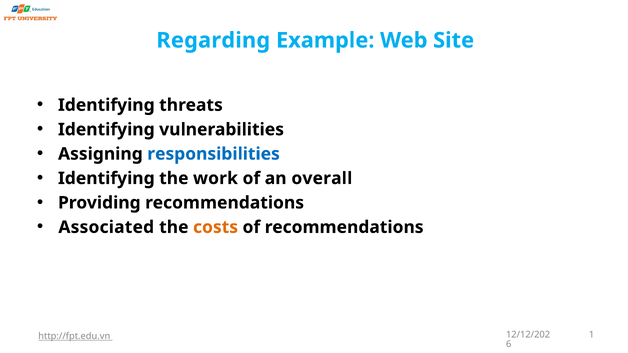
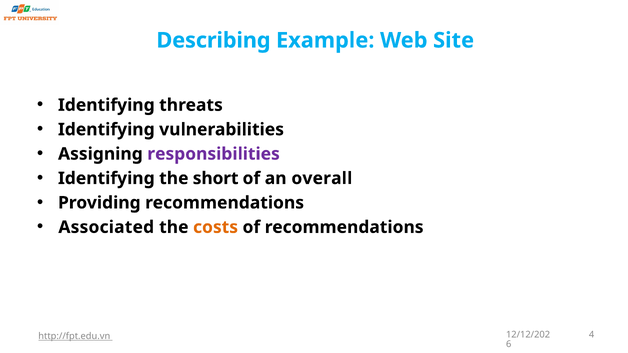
Regarding: Regarding -> Describing
responsibilities colour: blue -> purple
work: work -> short
1: 1 -> 4
